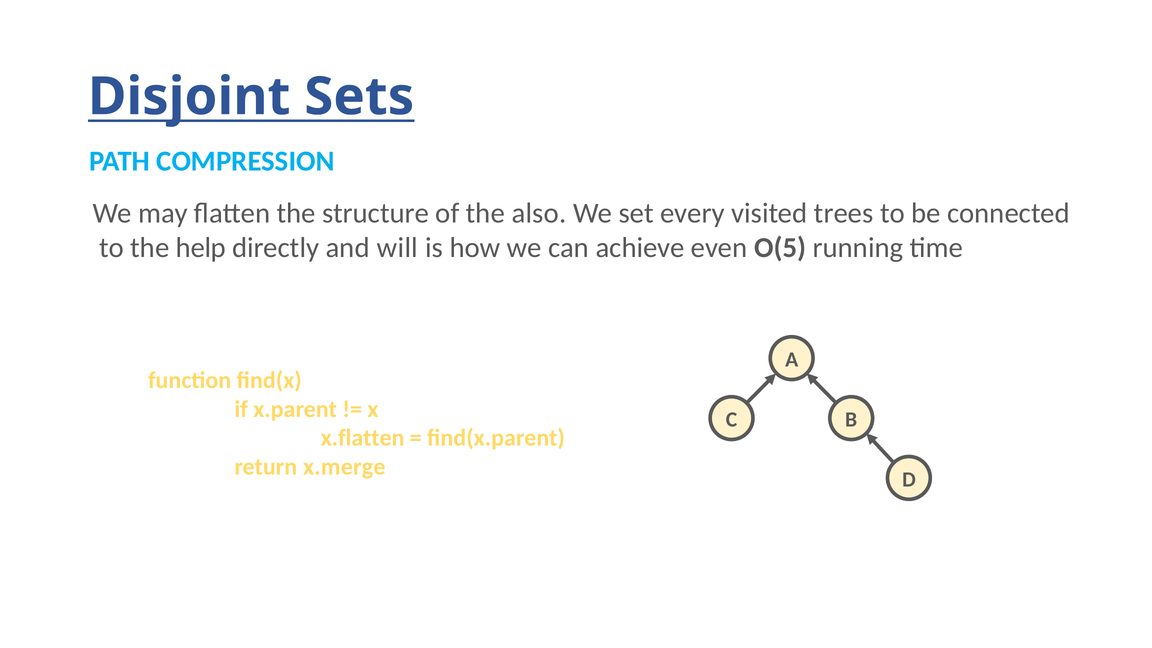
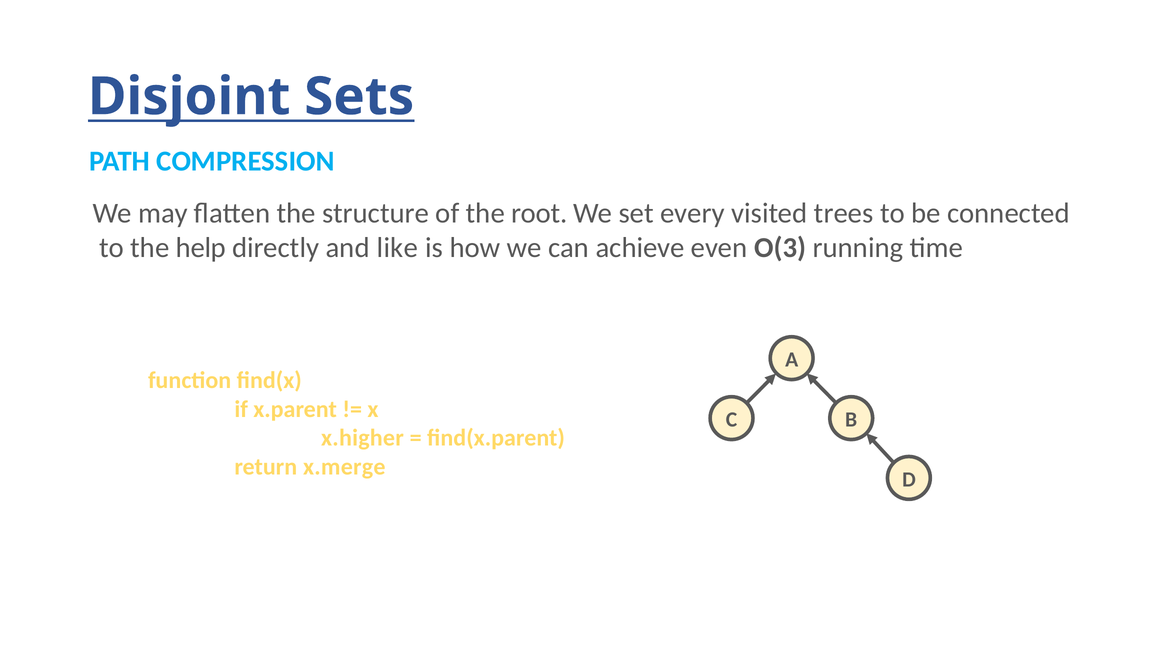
also: also -> root
will: will -> like
O(5: O(5 -> O(3
x.flatten: x.flatten -> x.higher
